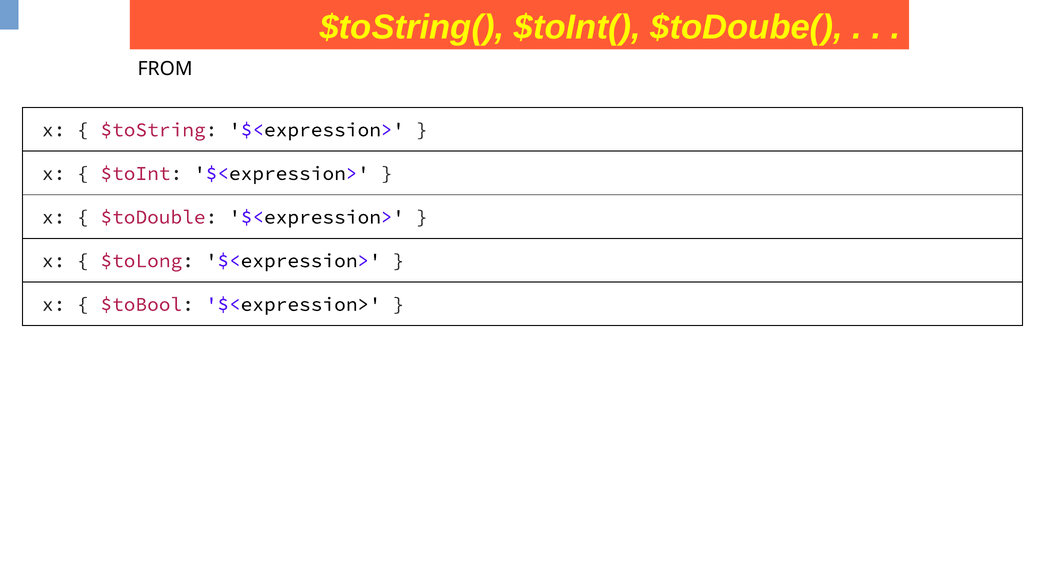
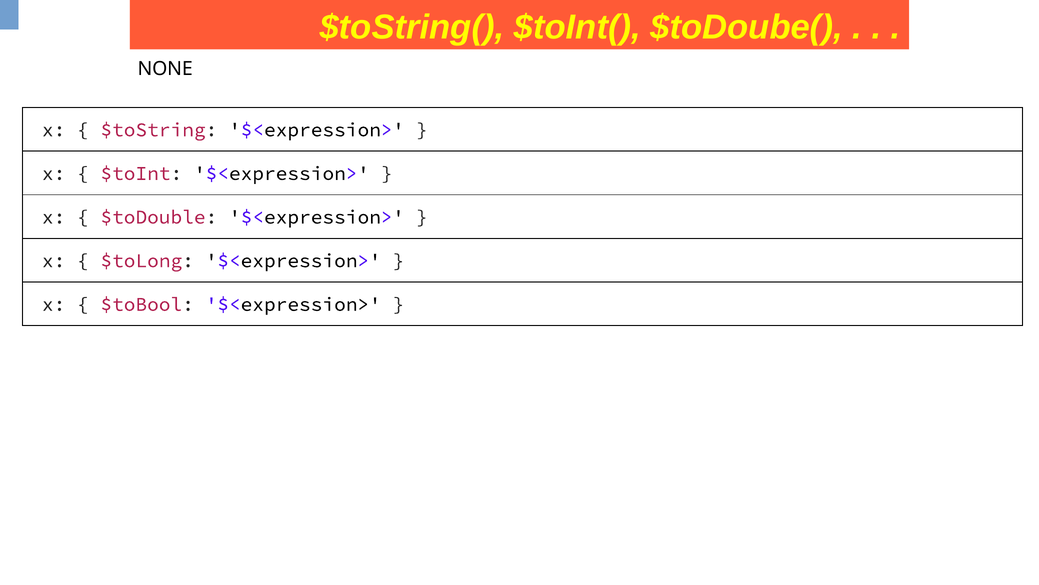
FROM: FROM -> NONE
